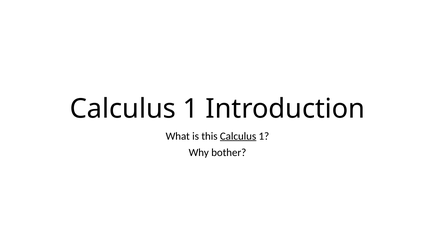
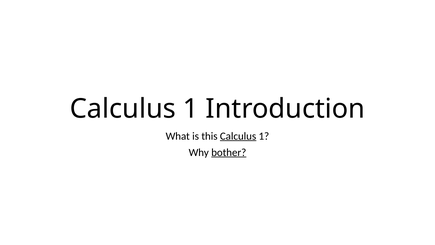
bother underline: none -> present
